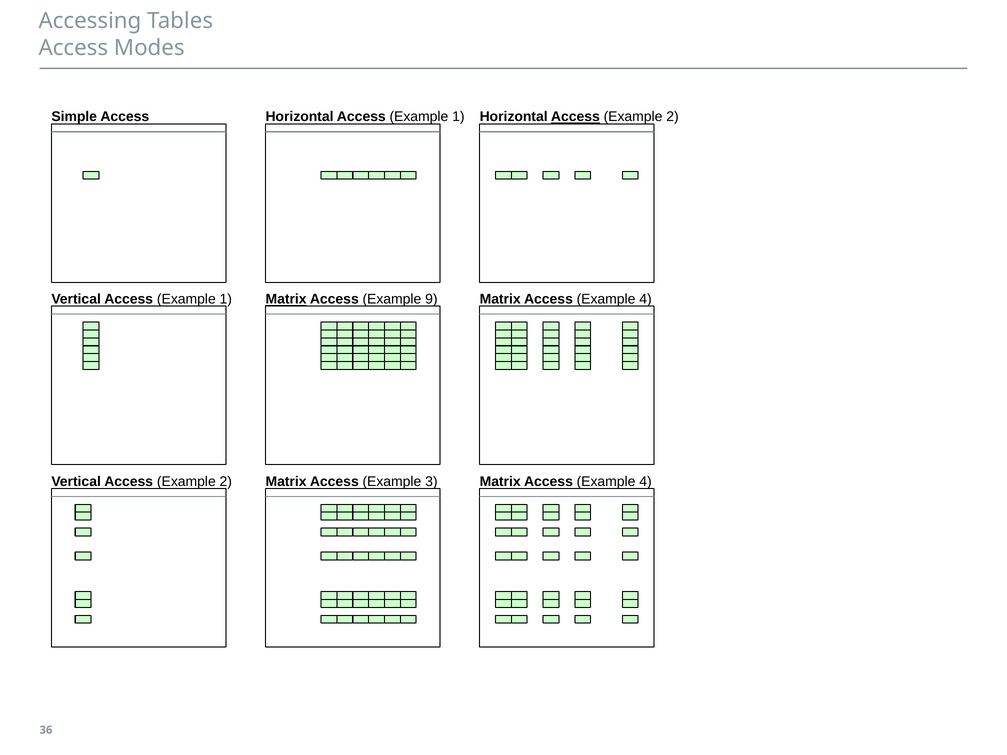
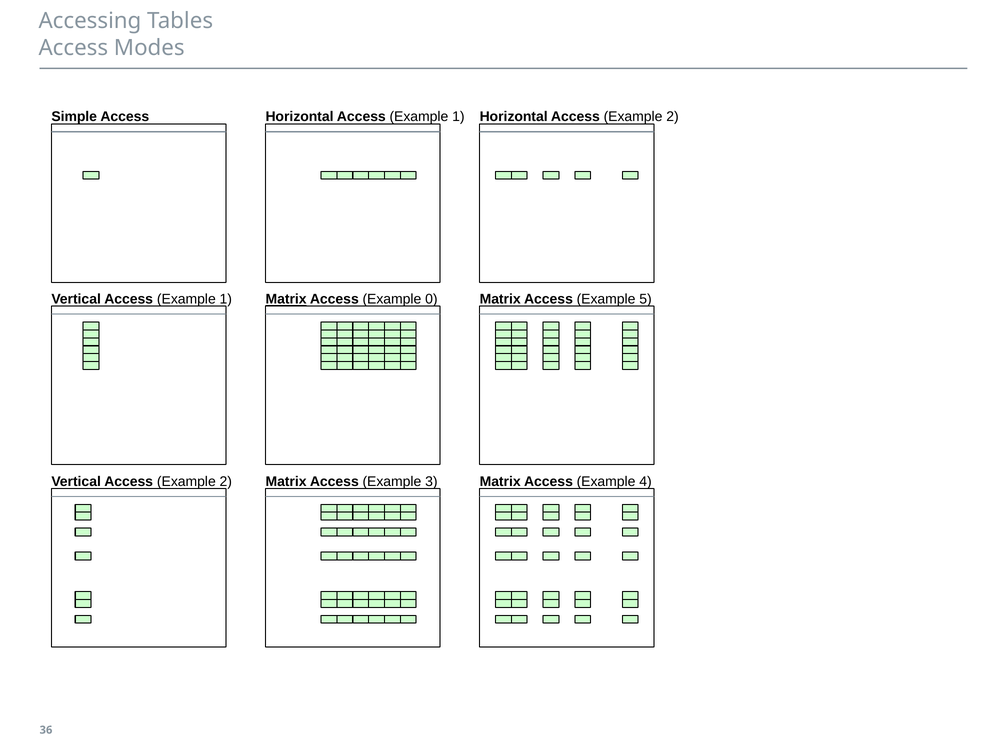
Access at (575, 117) underline: present -> none
9: 9 -> 0
4 at (646, 299): 4 -> 5
